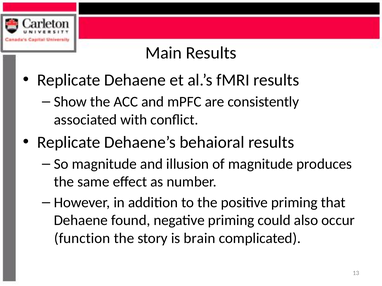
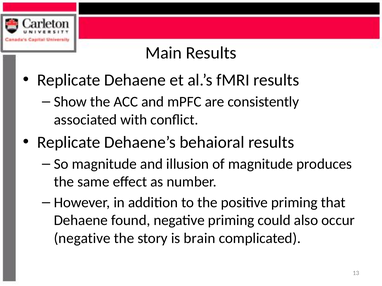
function at (82, 239): function -> negative
